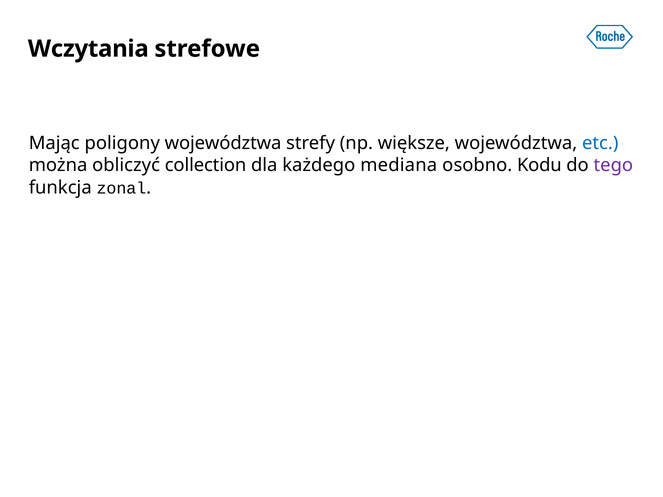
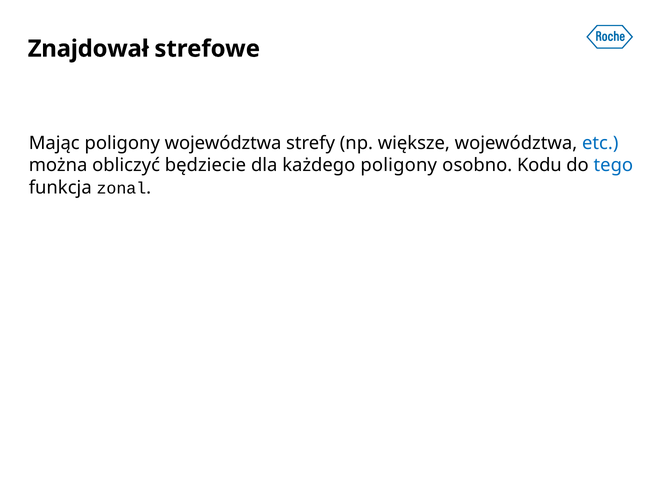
Wczytania: Wczytania -> Znajdował
collection: collection -> będziecie
każdego mediana: mediana -> poligony
tego colour: purple -> blue
